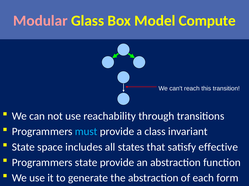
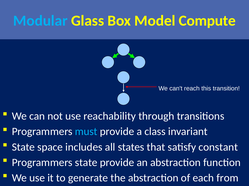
Modular colour: pink -> light blue
effective: effective -> constant
form: form -> from
